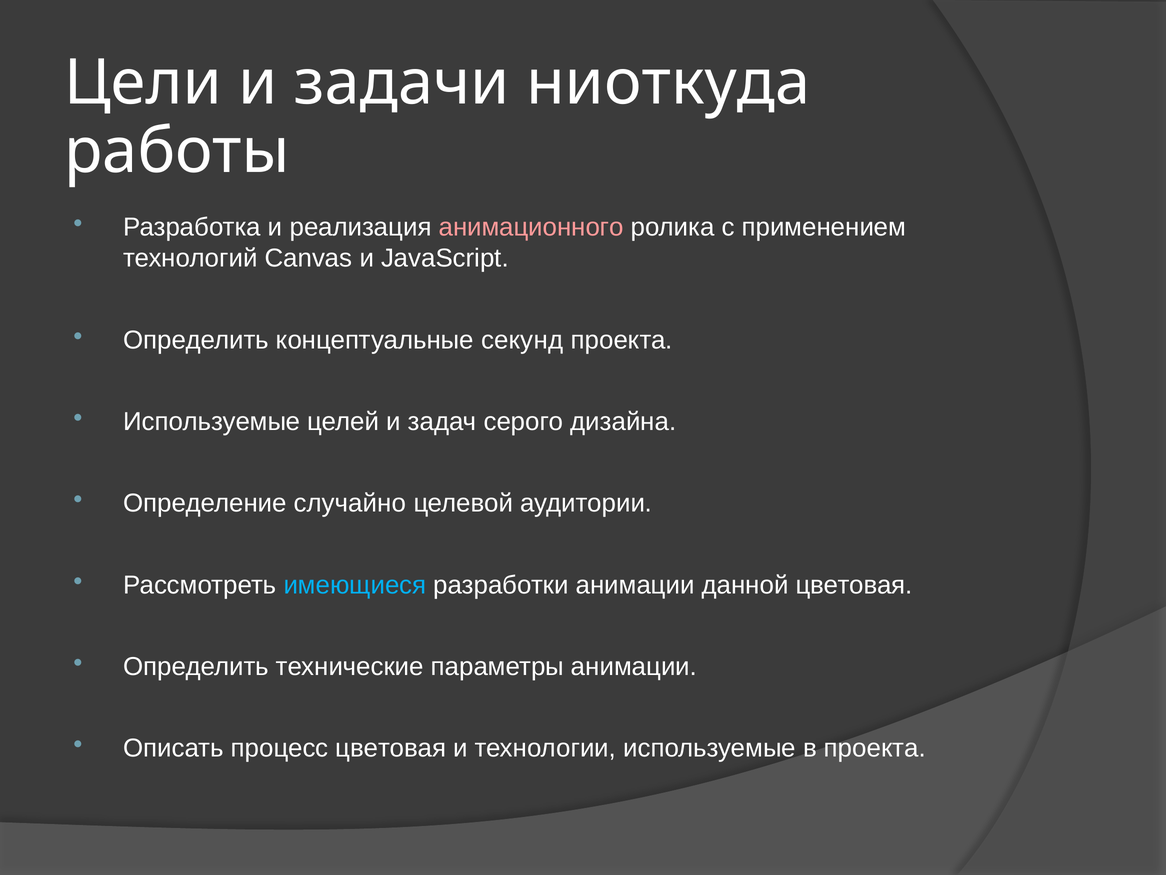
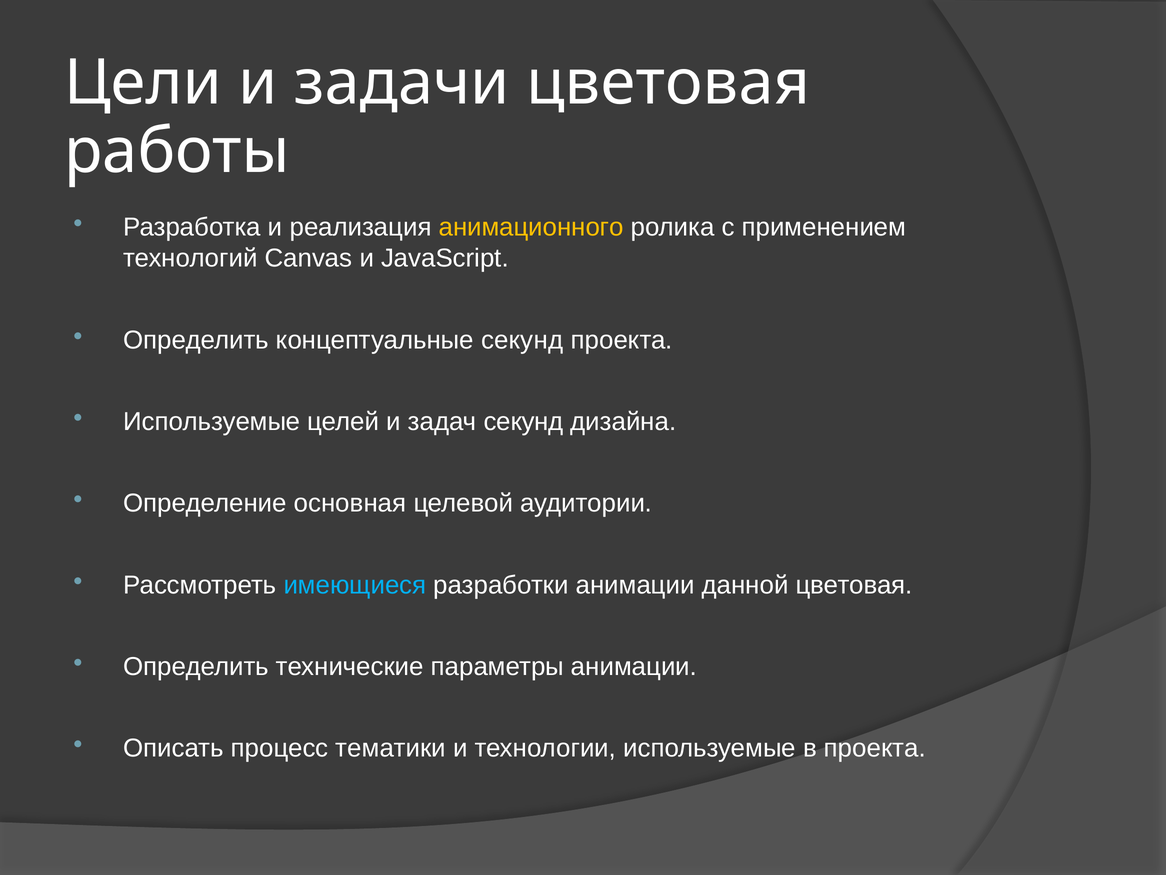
задачи ниоткуда: ниоткуда -> цветовая
анимационного colour: pink -> yellow
задач серого: серого -> секунд
случайно: случайно -> основная
процесс цветовая: цветовая -> тематики
